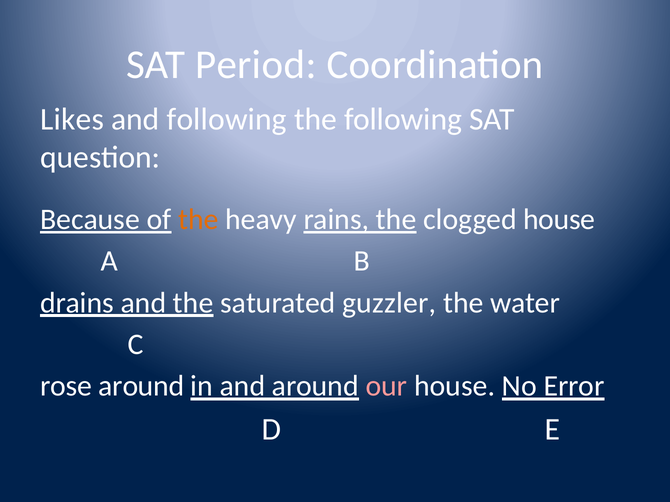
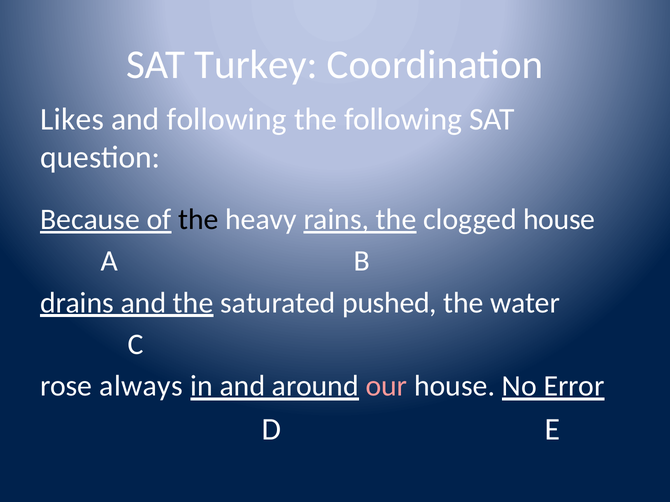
Period: Period -> Turkey
the at (198, 220) colour: orange -> black
guzzler: guzzler -> pushed
rose around: around -> always
